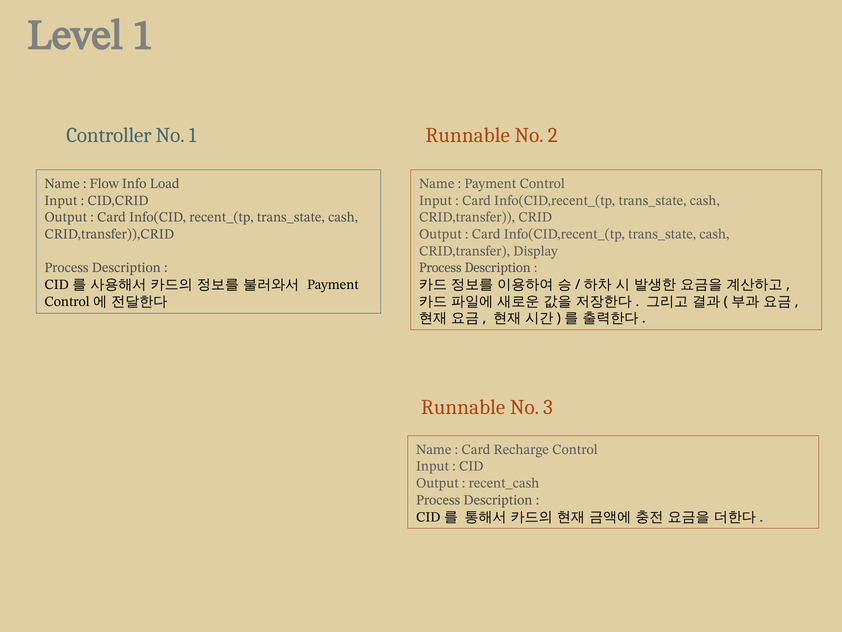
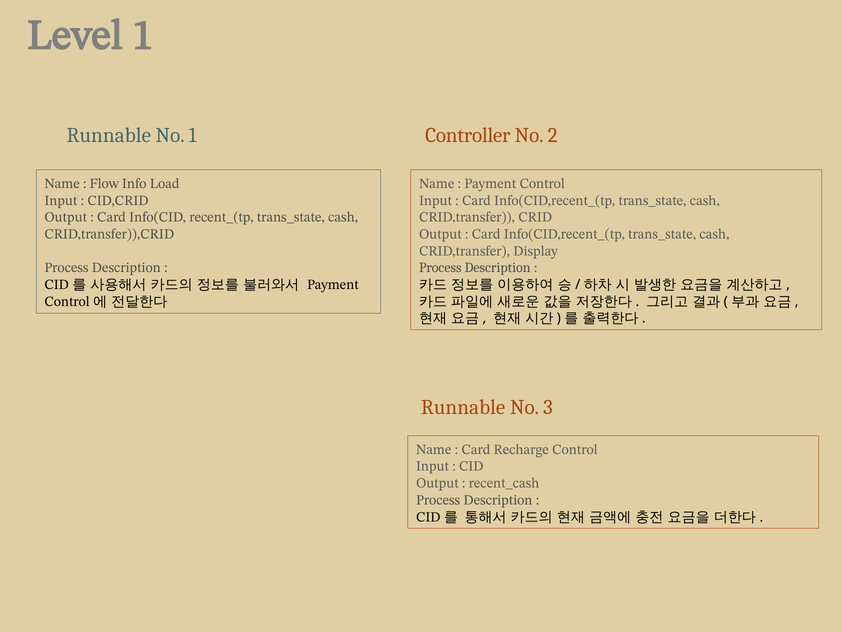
Controller at (109, 135): Controller -> Runnable
Runnable at (468, 135): Runnable -> Controller
